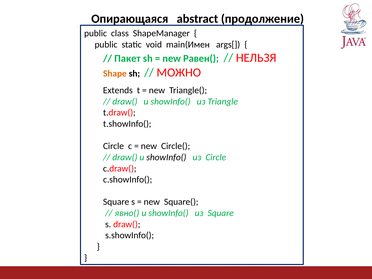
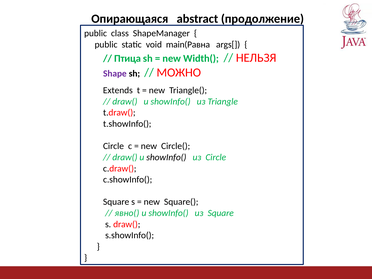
main(Имен: main(Имен -> main(Равна
Пакет: Пакет -> Птица
Равен(: Равен( -> Width(
Shape colour: orange -> purple
